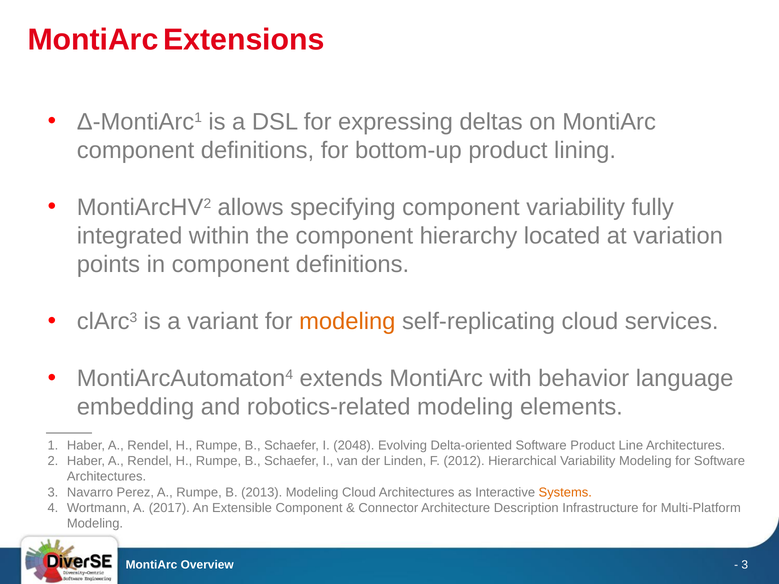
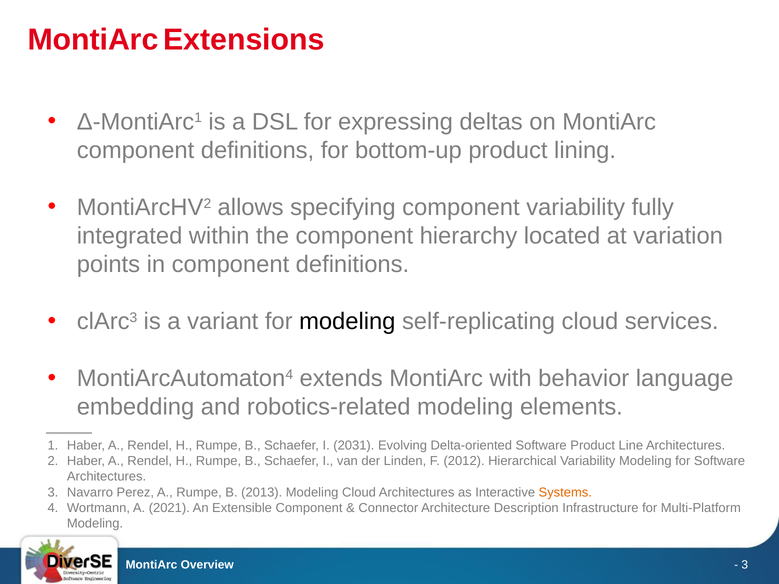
modeling at (347, 322) colour: orange -> black
2048: 2048 -> 2031
2017: 2017 -> 2021
